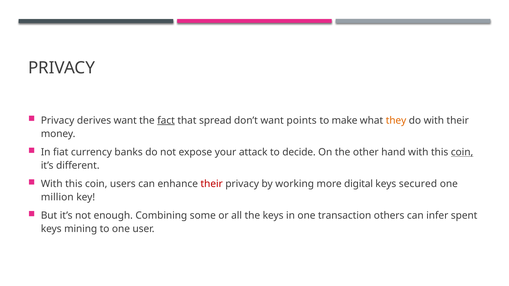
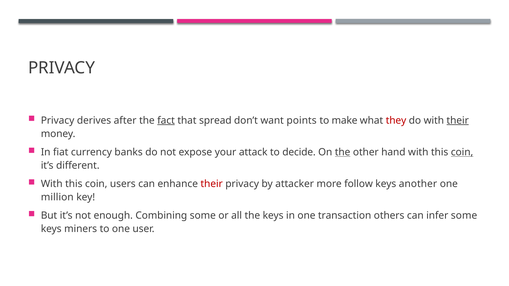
derives want: want -> after
they colour: orange -> red
their at (458, 121) underline: none -> present
the at (343, 152) underline: none -> present
working: working -> attacker
digital: digital -> follow
secured: secured -> another
infer spent: spent -> some
mining: mining -> miners
